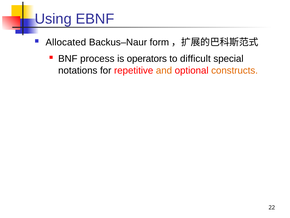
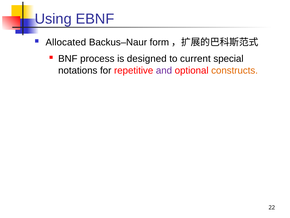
operators: operators -> designed
difficult: difficult -> current
and colour: orange -> purple
